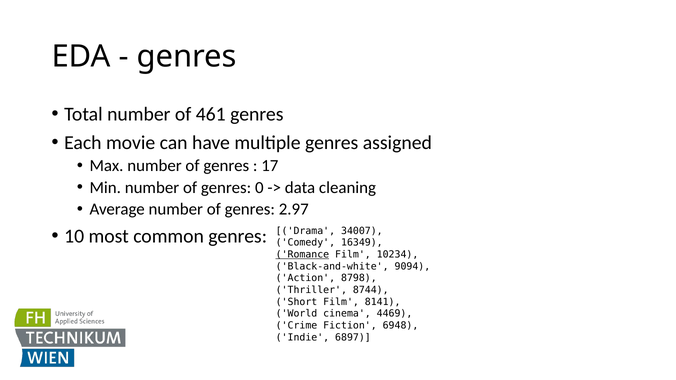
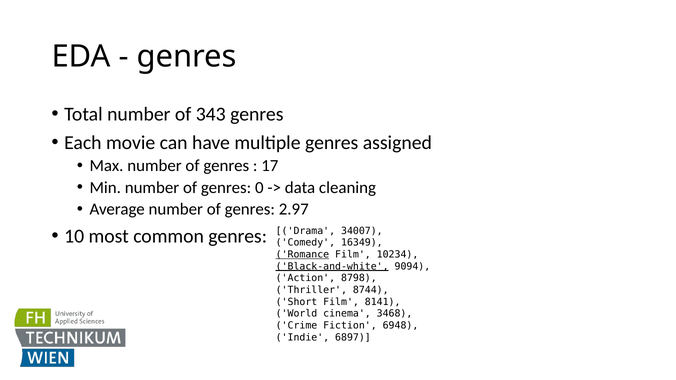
461: 461 -> 343
Black-and-white underline: none -> present
4469: 4469 -> 3468
